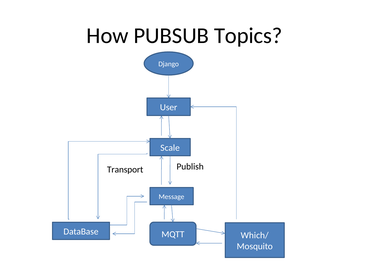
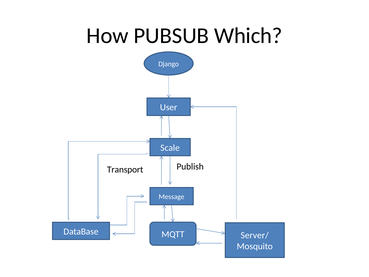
Topics: Topics -> Which
Which/: Which/ -> Server/
